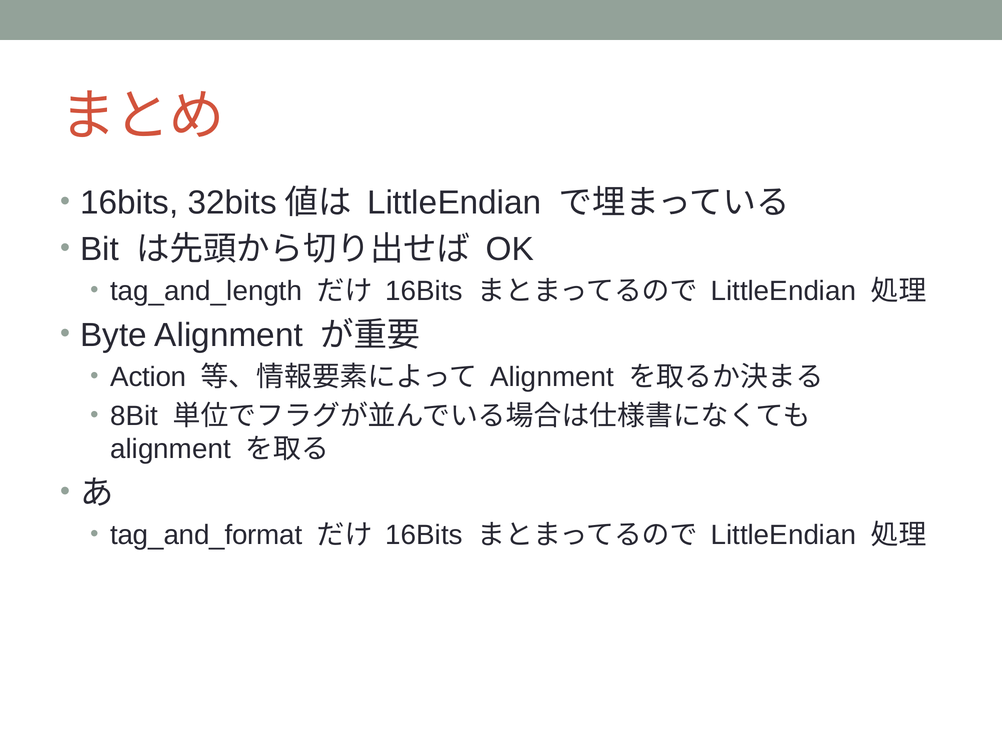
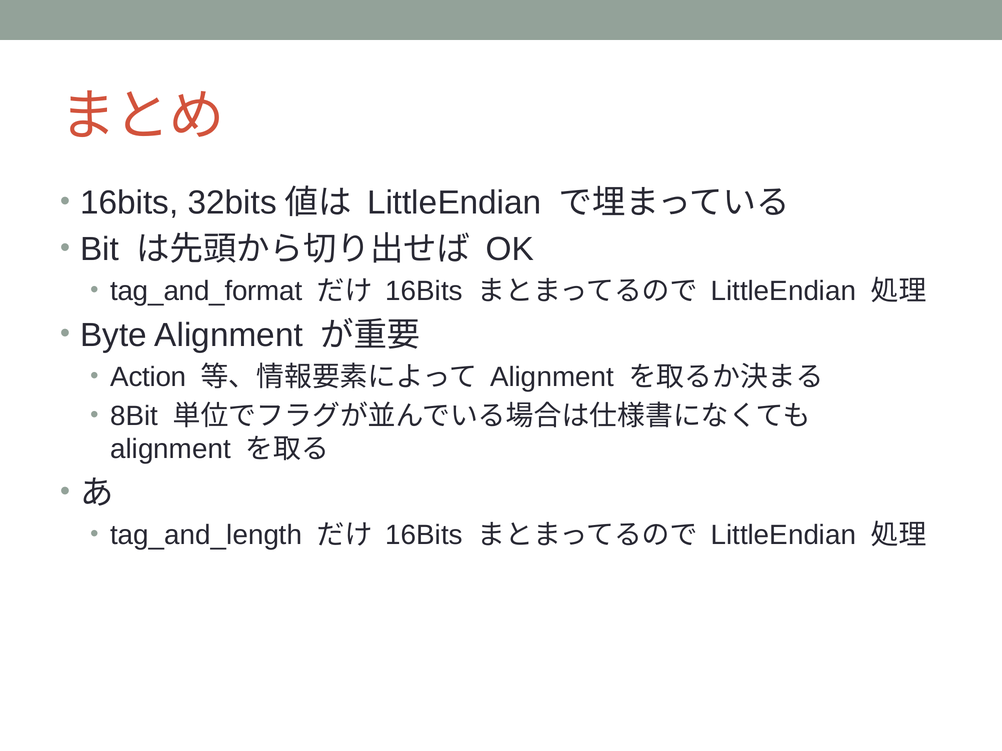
tag_and_length: tag_and_length -> tag_and_format
tag_and_format: tag_and_format -> tag_and_length
